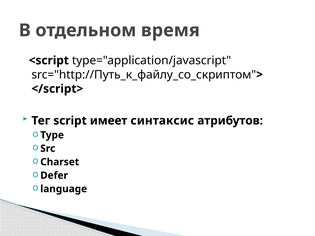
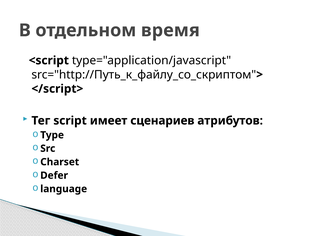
синтаксис: синтаксис -> сценариев
